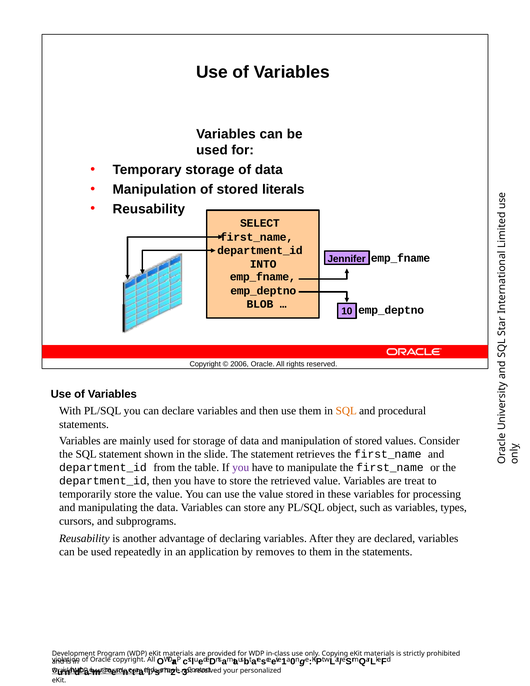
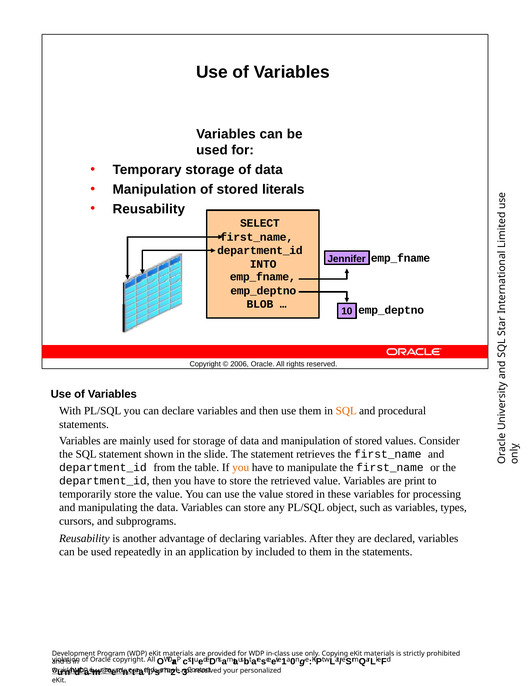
you at (241, 467) colour: purple -> orange
treat: treat -> print
removes: removes -> included
